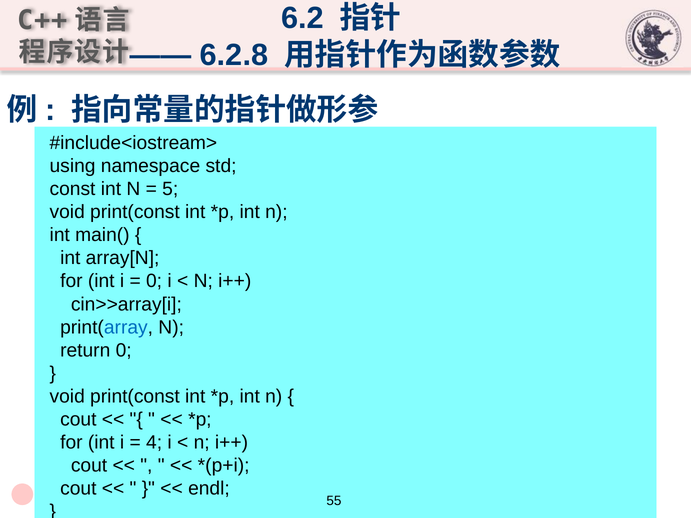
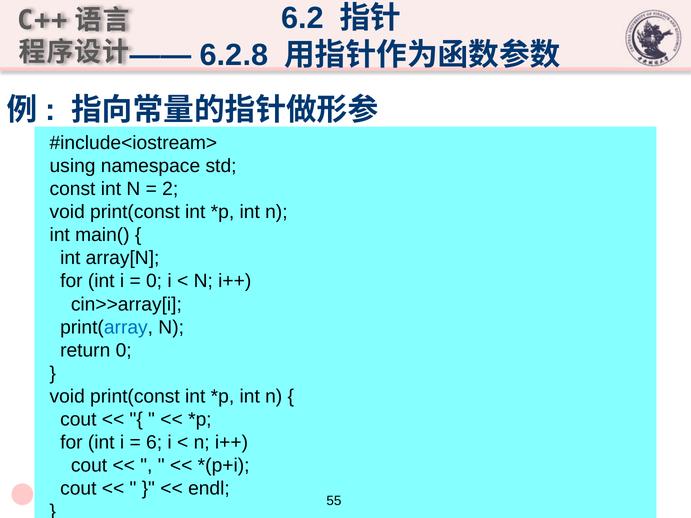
5: 5 -> 2
4: 4 -> 6
